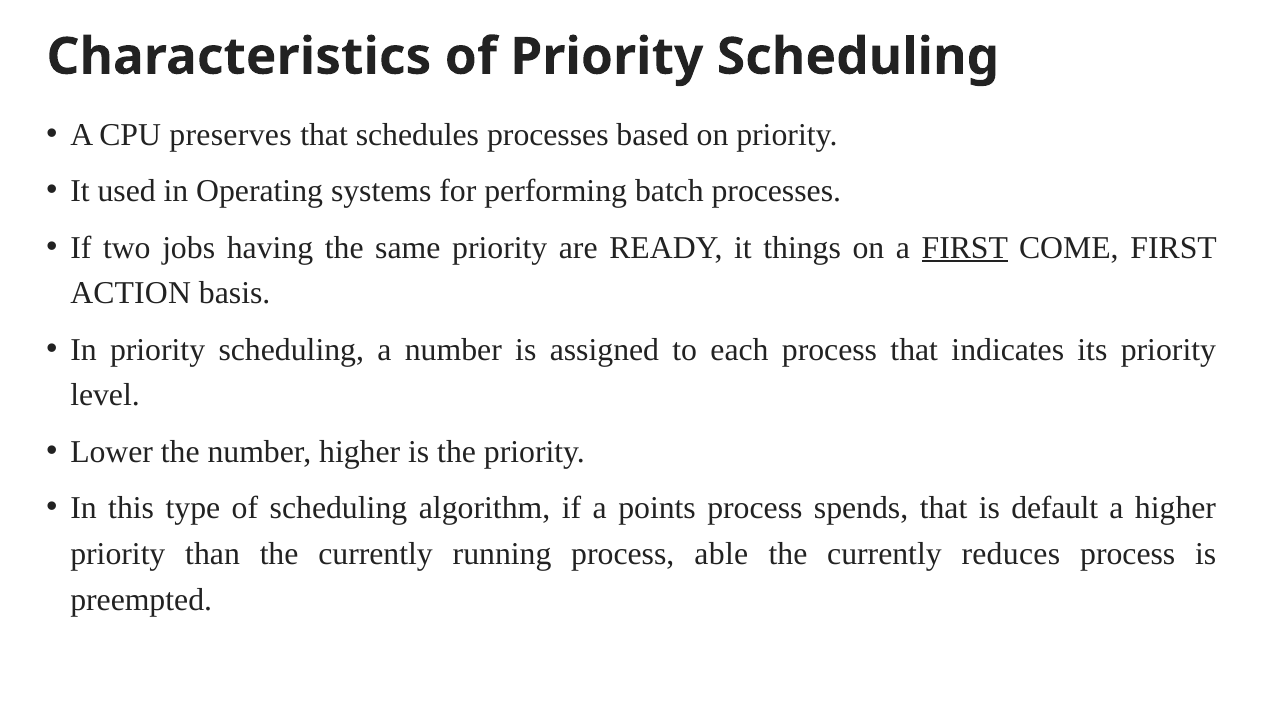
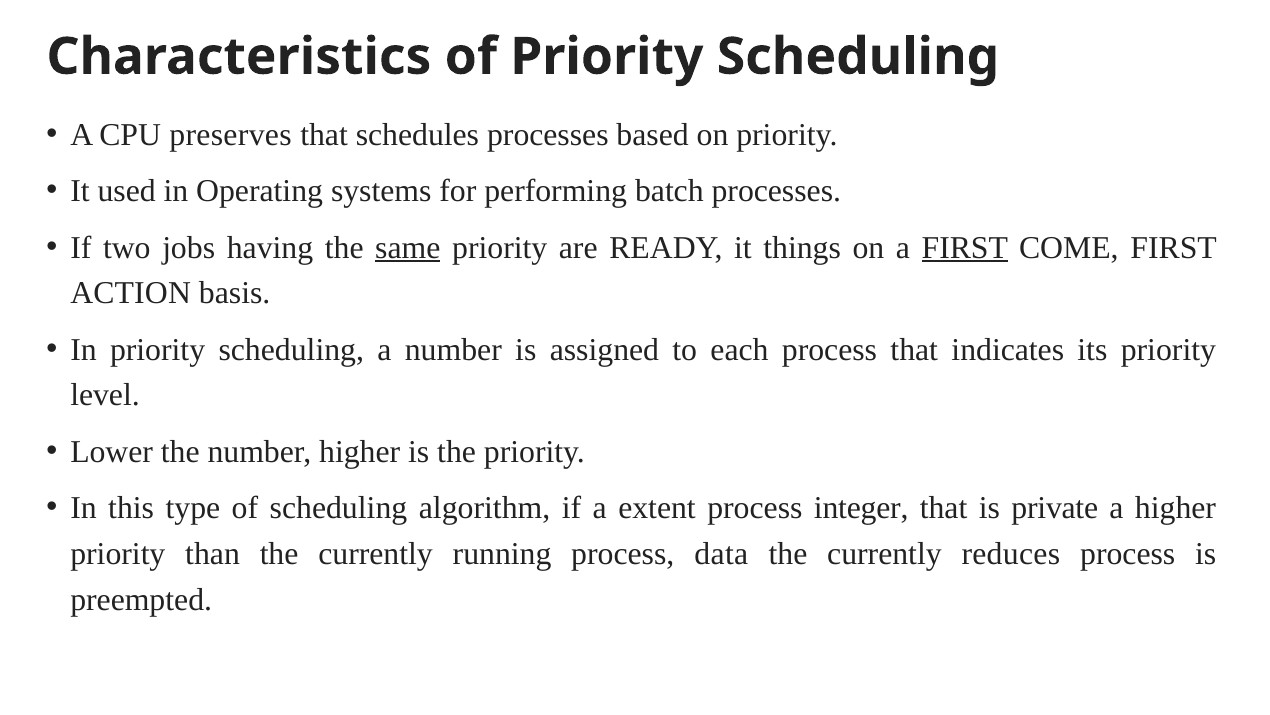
same underline: none -> present
points: points -> extent
spends: spends -> integer
default: default -> private
able: able -> data
